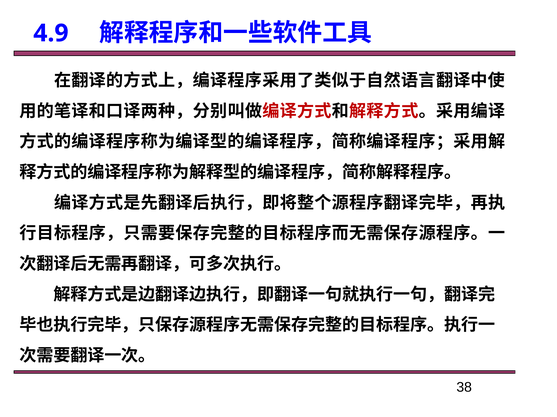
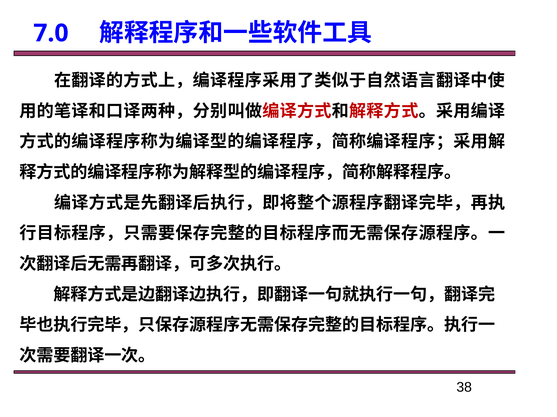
4.9: 4.9 -> 7.0
